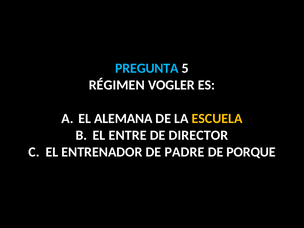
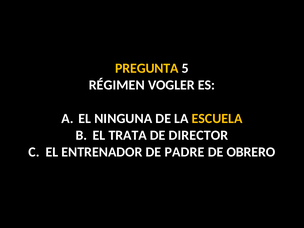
PREGUNTA colour: light blue -> yellow
ALEMANA: ALEMANA -> NINGUNA
ENTRE: ENTRE -> TRATA
PORQUE: PORQUE -> OBRERO
